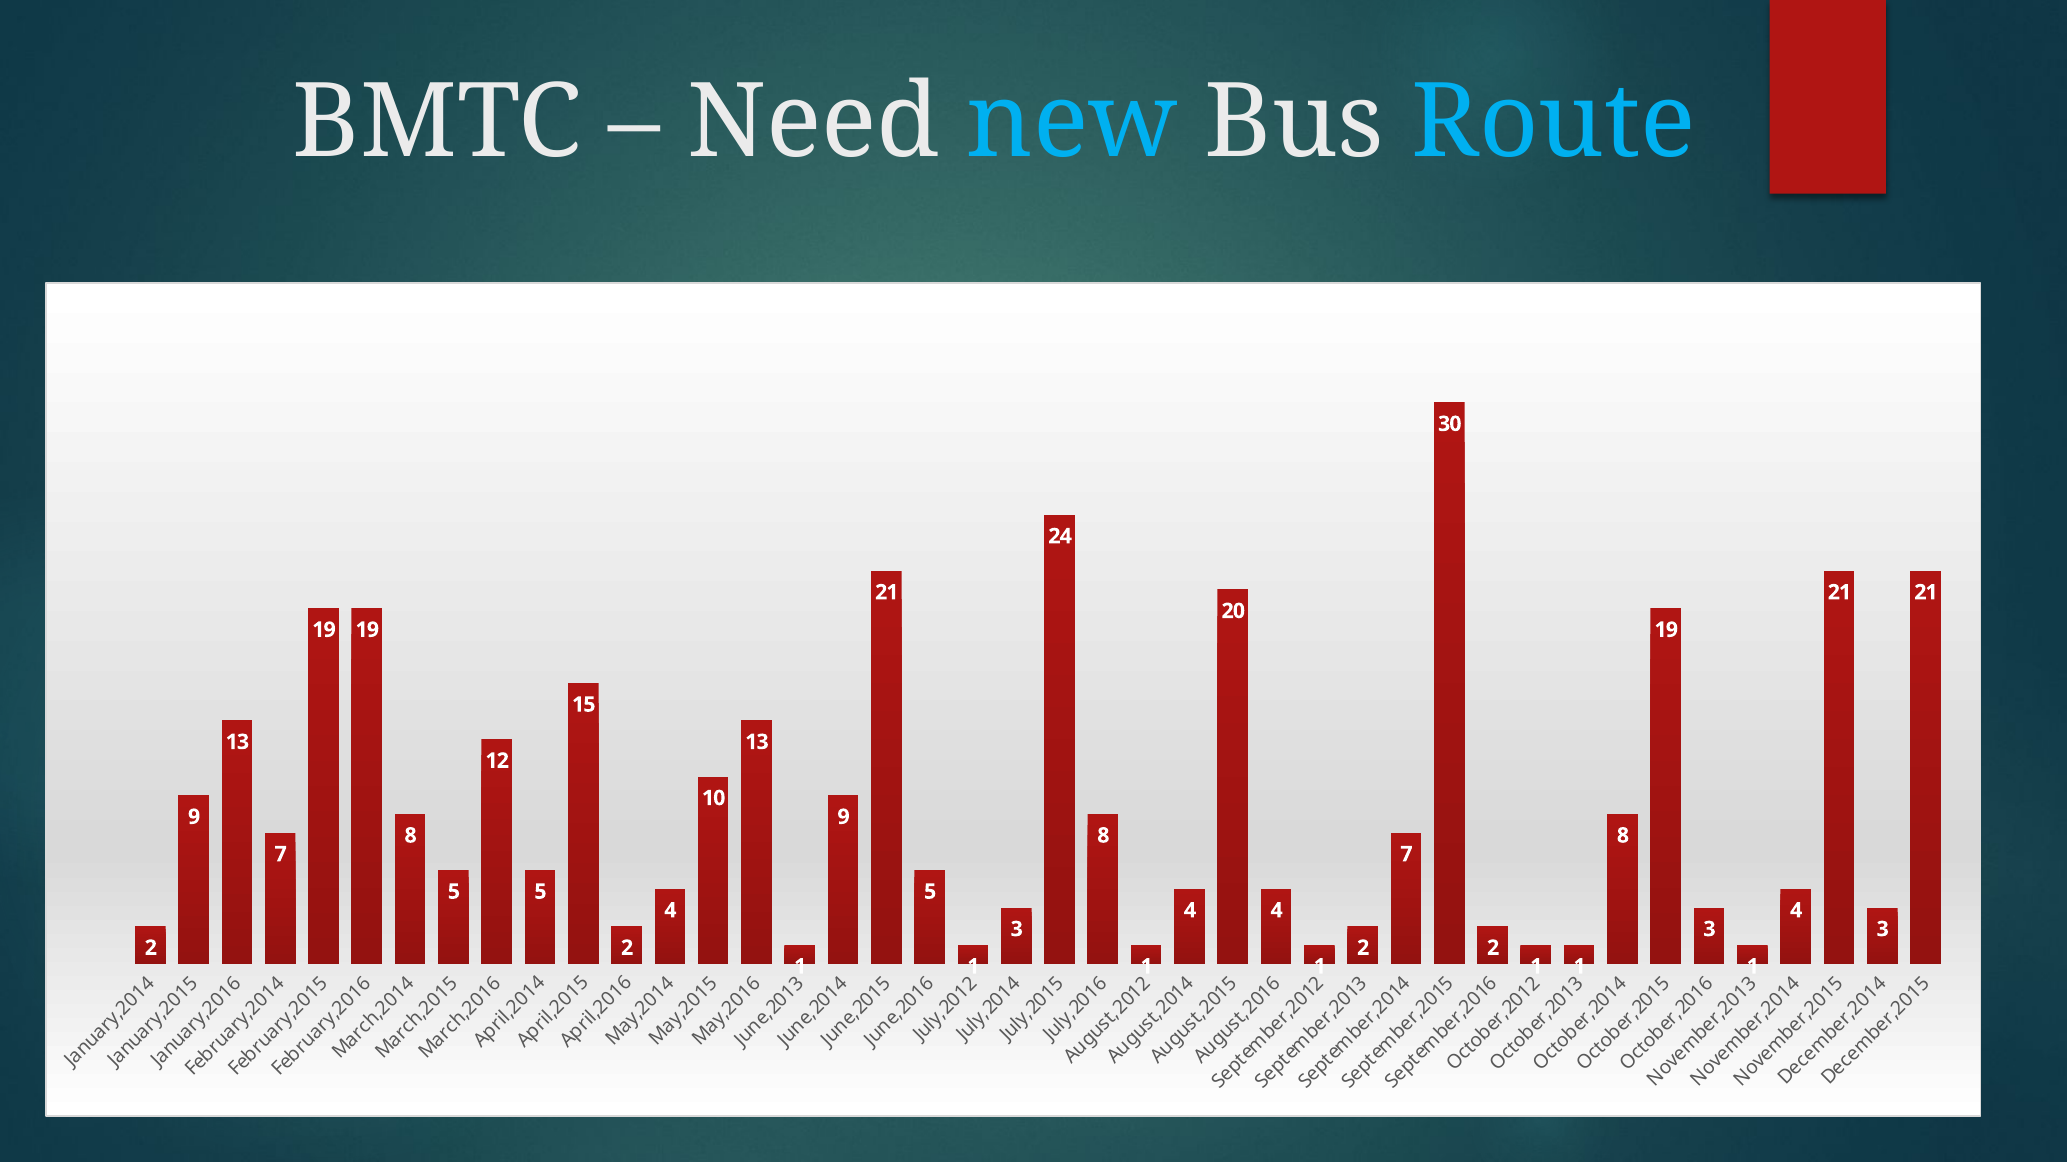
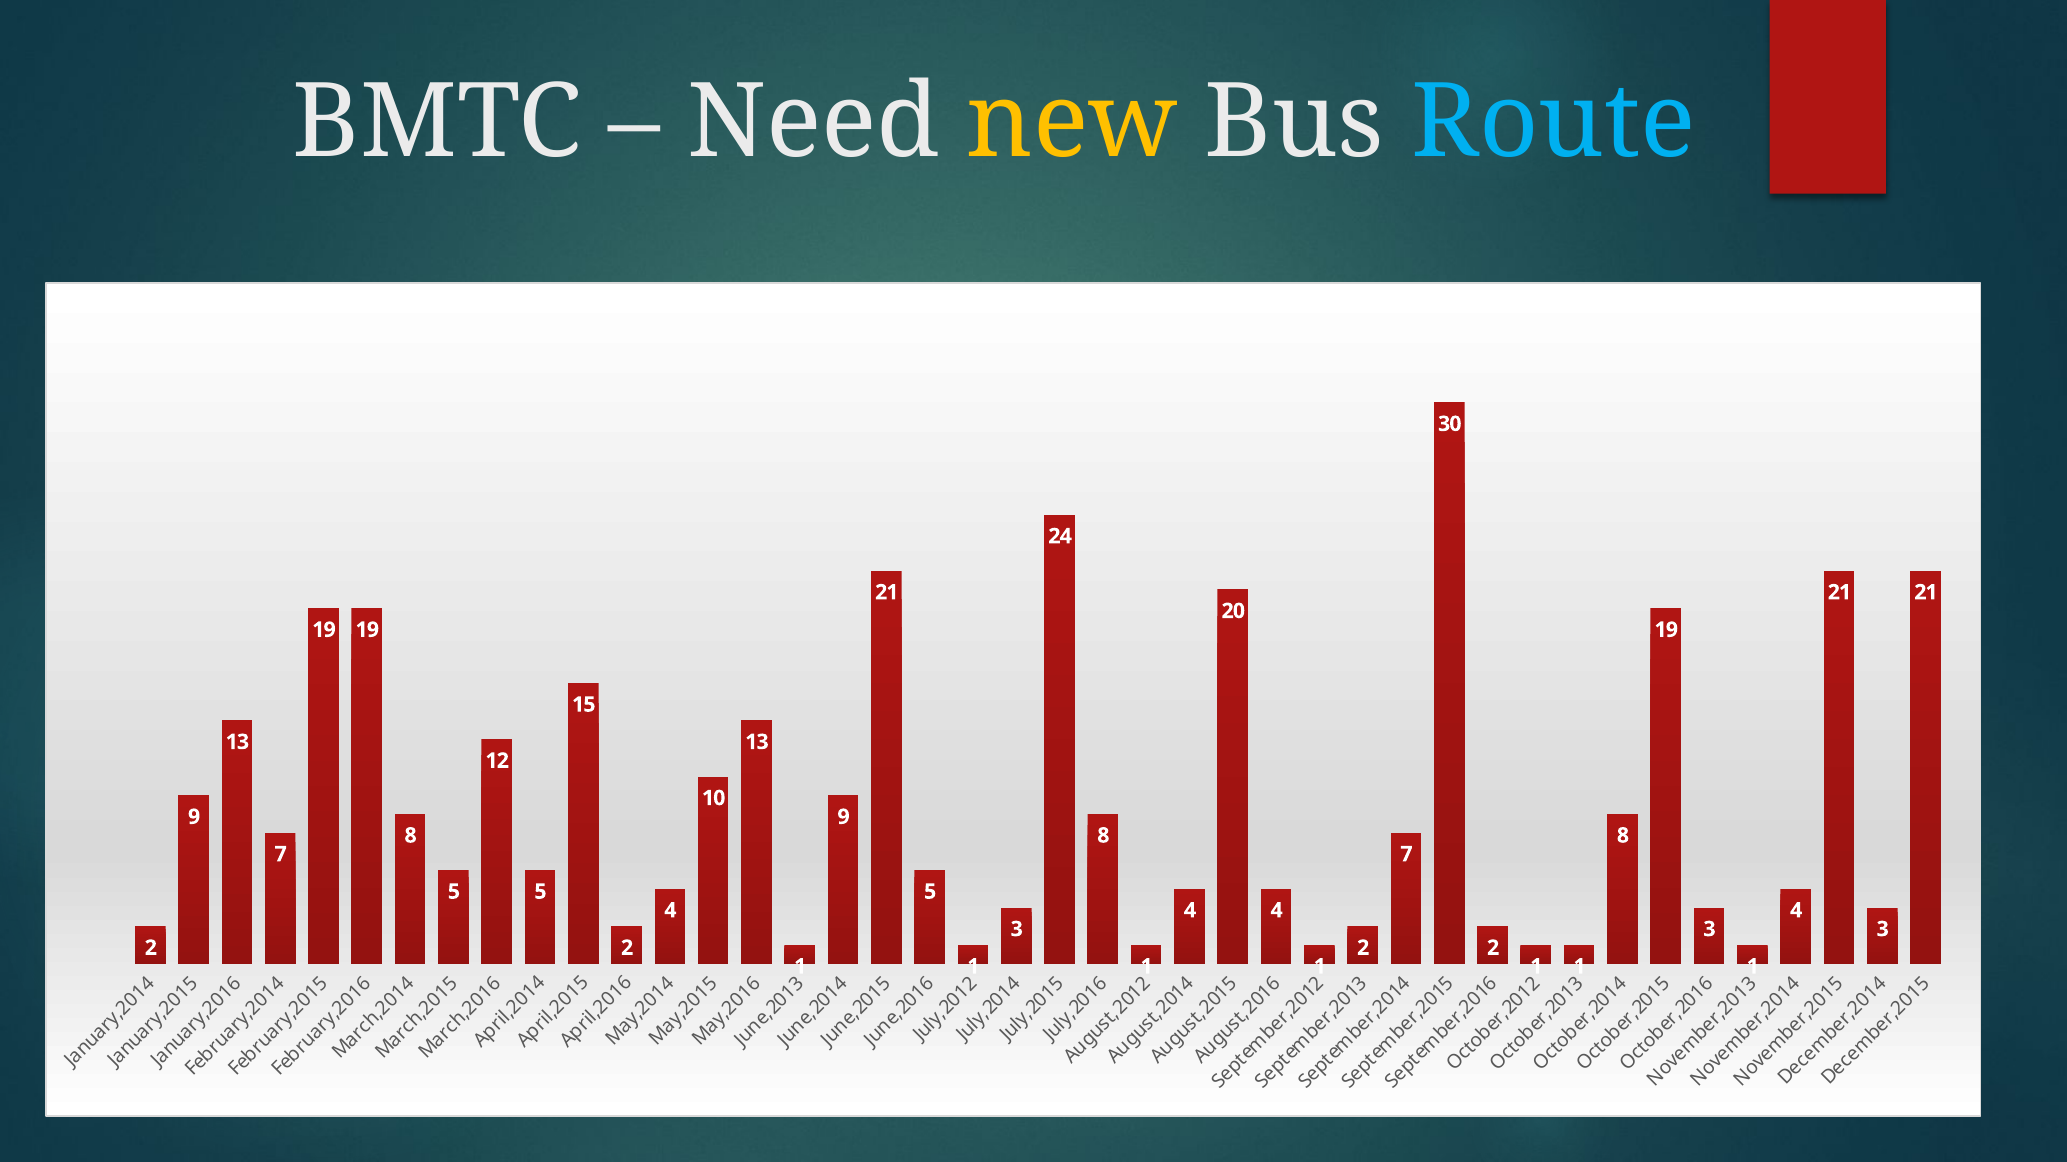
new colour: light blue -> yellow
